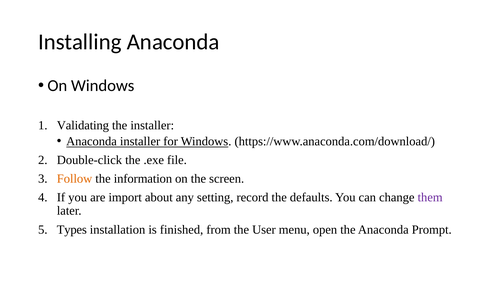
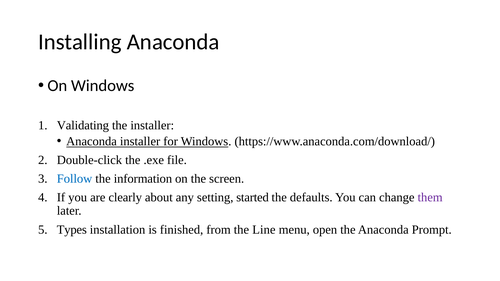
Follow colour: orange -> blue
import: import -> clearly
record: record -> started
User: User -> Line
